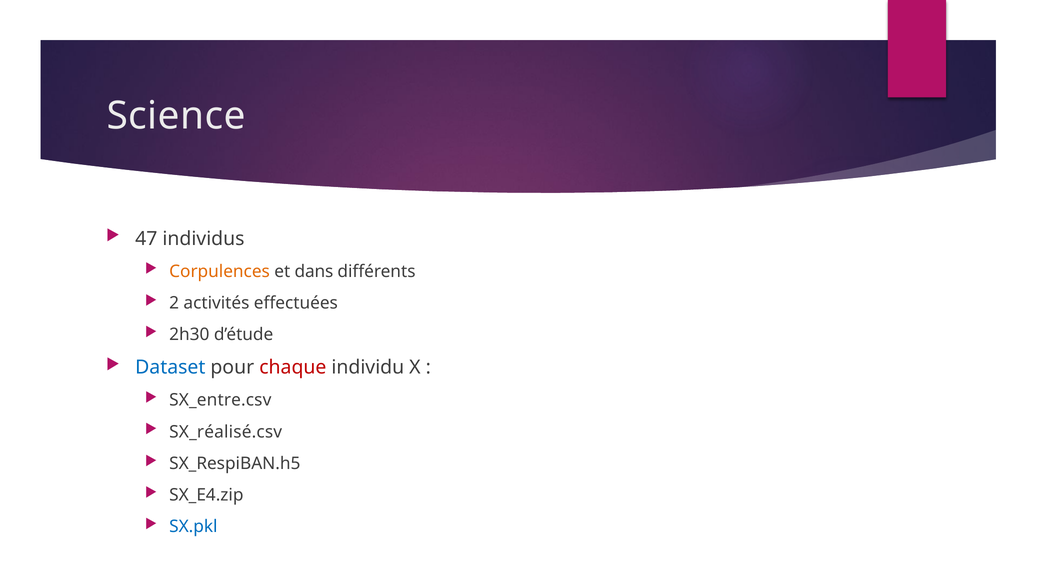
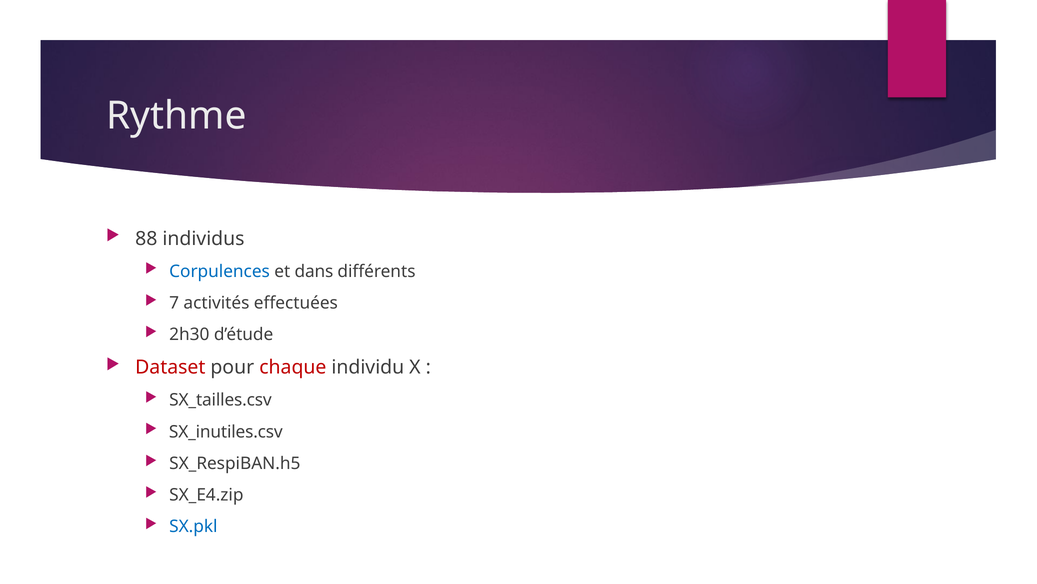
Science: Science -> Rythme
47: 47 -> 88
Corpulences colour: orange -> blue
2: 2 -> 7
Dataset colour: blue -> red
SX_entre.csv: SX_entre.csv -> SX_tailles.csv
SX_réalisé.csv: SX_réalisé.csv -> SX_inutiles.csv
